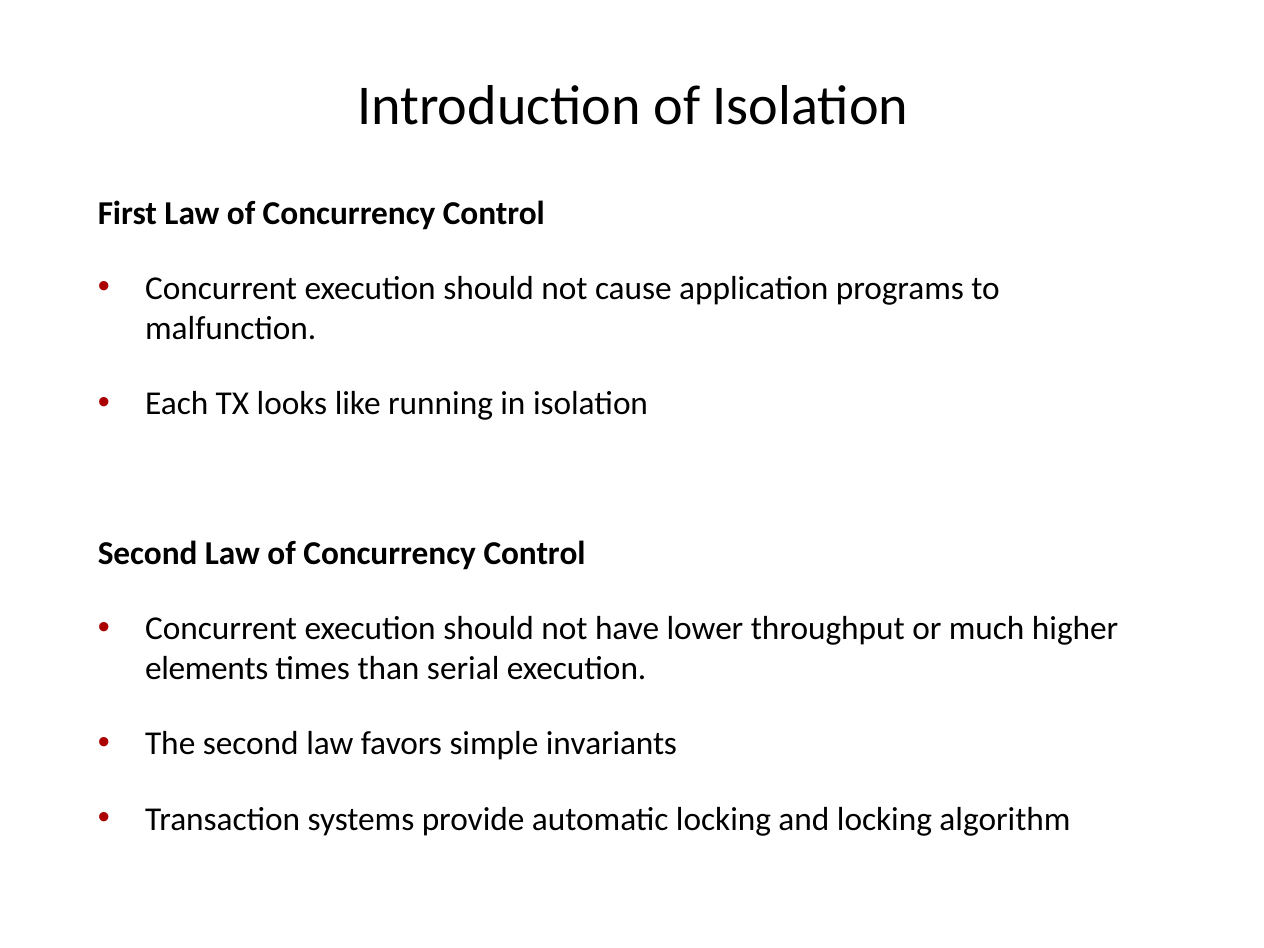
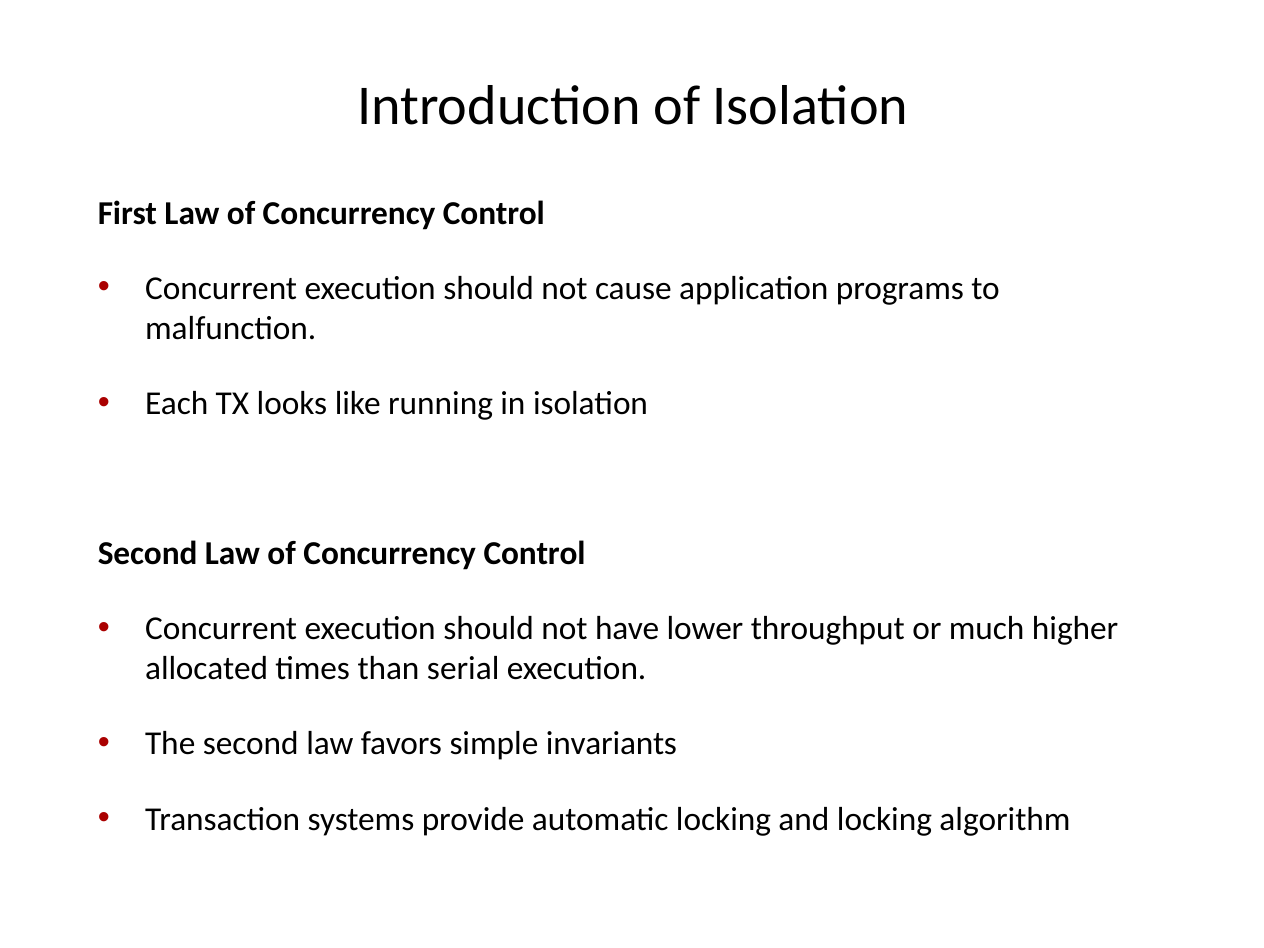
elements: elements -> allocated
